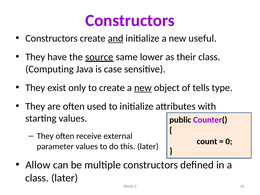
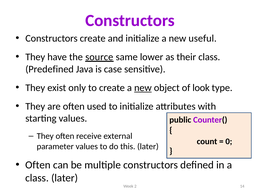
and underline: present -> none
Computing: Computing -> Predefined
tells: tells -> look
Allow at (38, 165): Allow -> Often
